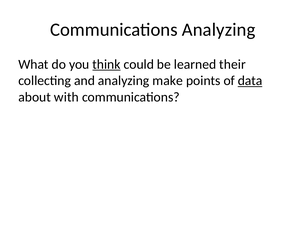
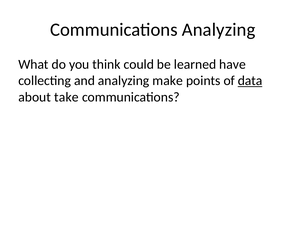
think underline: present -> none
their: their -> have
with: with -> take
